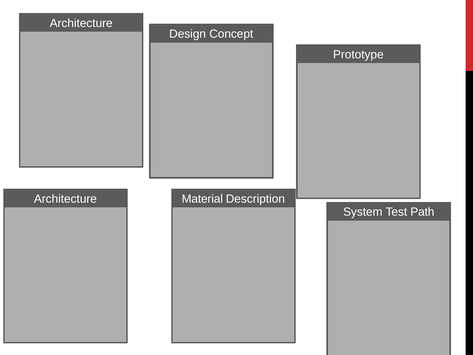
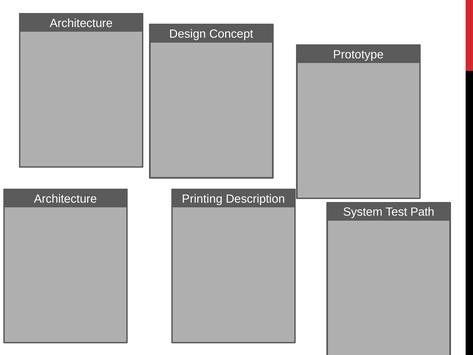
Material: Material -> Printing
